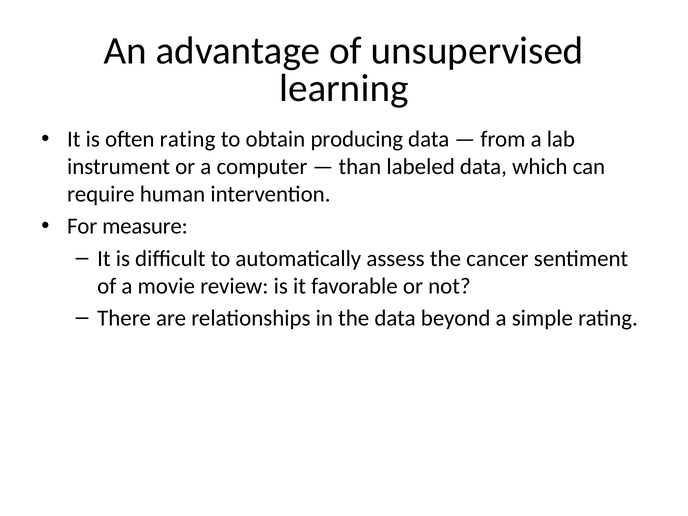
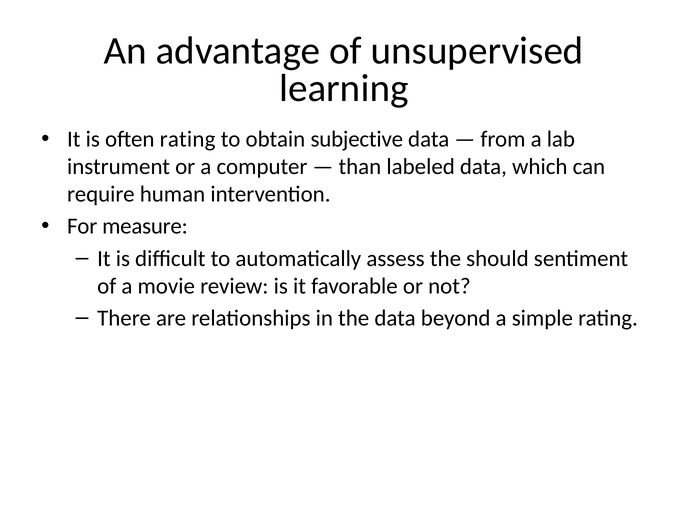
producing: producing -> subjective
cancer: cancer -> should
